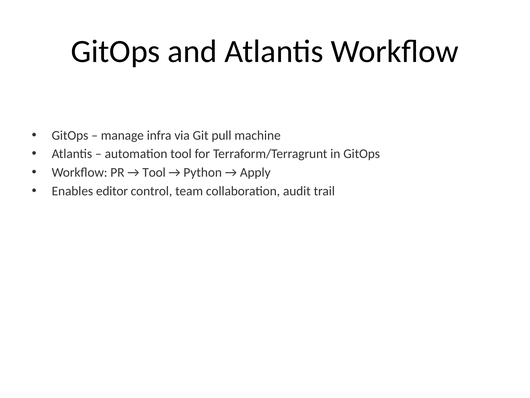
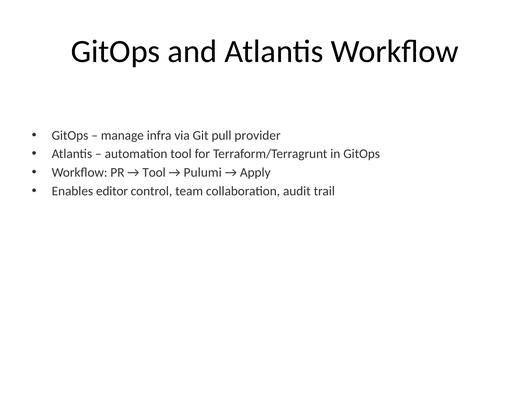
machine: machine -> provider
Python: Python -> Pulumi
